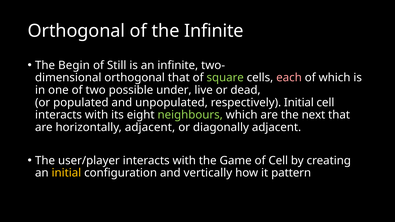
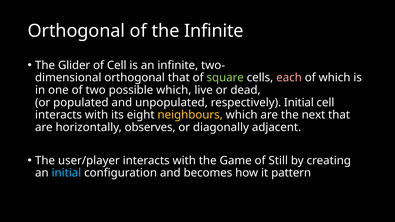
Begin: Begin -> Glider
of Still: Still -> Cell
possible under: under -> which
neighbours colour: light green -> yellow
horizontally adjacent: adjacent -> observes
of Cell: Cell -> Still
initial at (66, 173) colour: yellow -> light blue
vertically: vertically -> becomes
